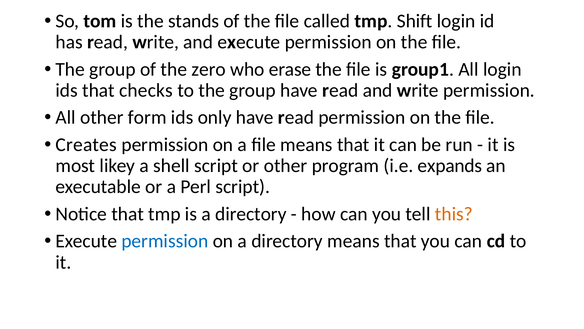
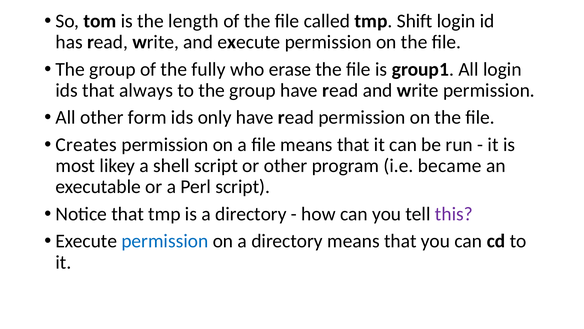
stands: stands -> length
zero: zero -> fully
checks: checks -> always
expands: expands -> became
this colour: orange -> purple
